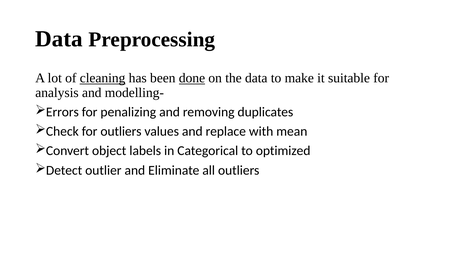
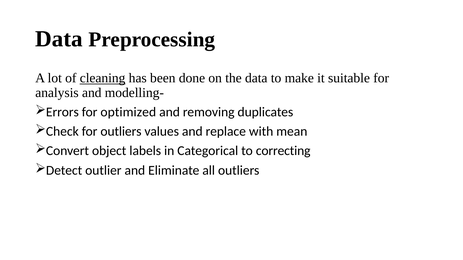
done underline: present -> none
penalizing: penalizing -> optimized
optimized: optimized -> correcting
